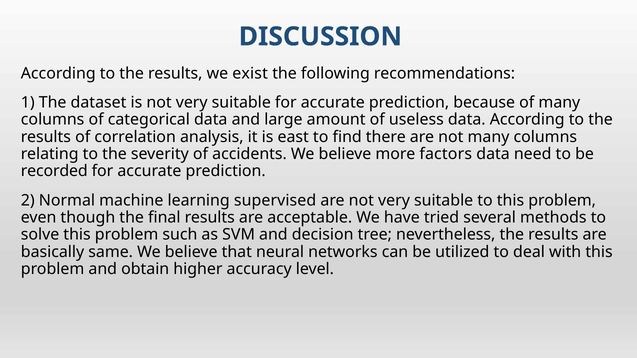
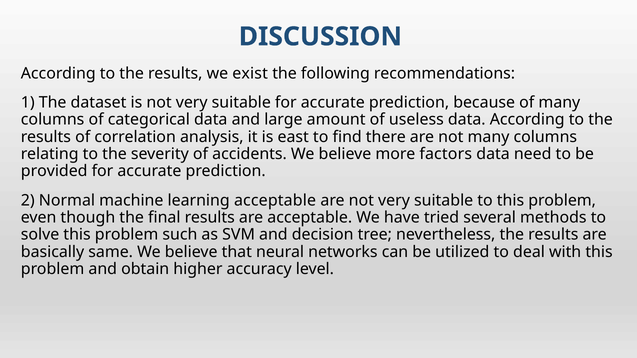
recorded: recorded -> provided
learning supervised: supervised -> acceptable
